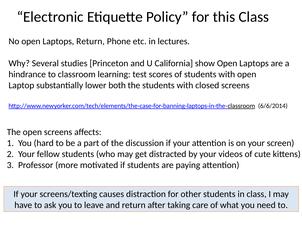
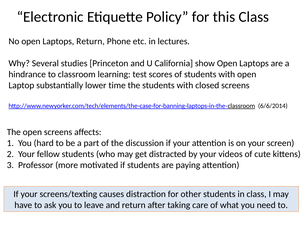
both: both -> time
